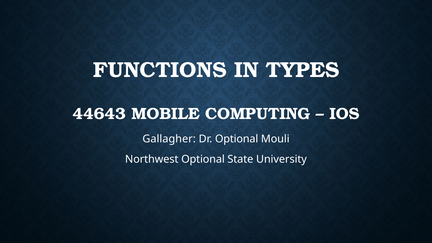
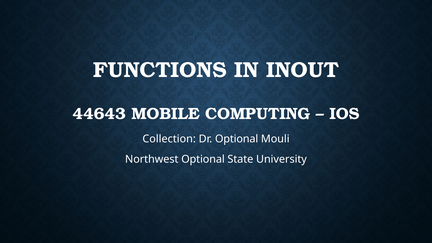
TYPES: TYPES -> INOUT
Gallagher: Gallagher -> Collection
